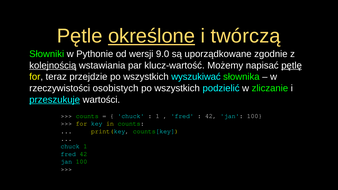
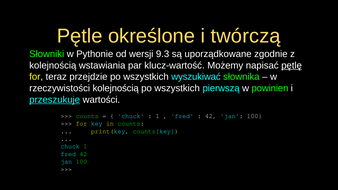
określone underline: present -> none
9.0: 9.0 -> 9.3
kolejnością at (53, 65) underline: present -> none
rzeczywistości osobistych: osobistych -> kolejnością
podzielić: podzielić -> pierwszą
zliczanie: zliczanie -> powinien
